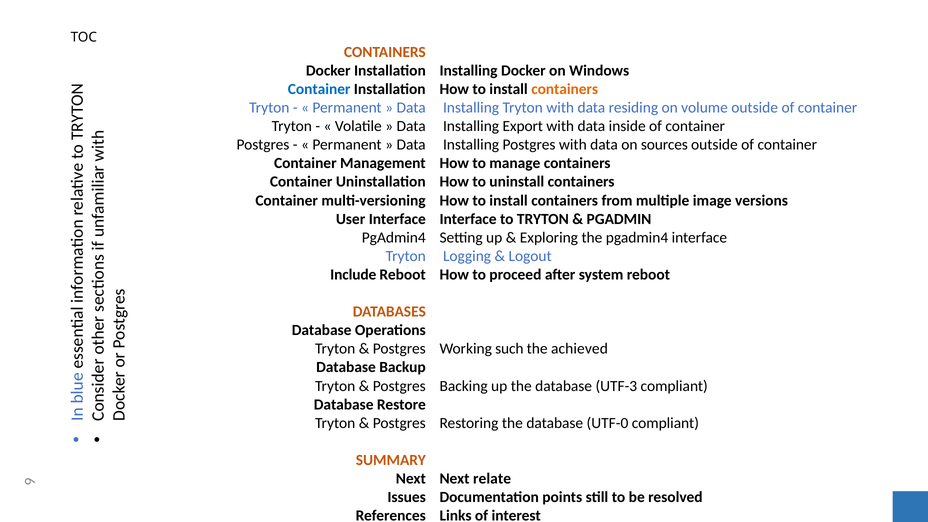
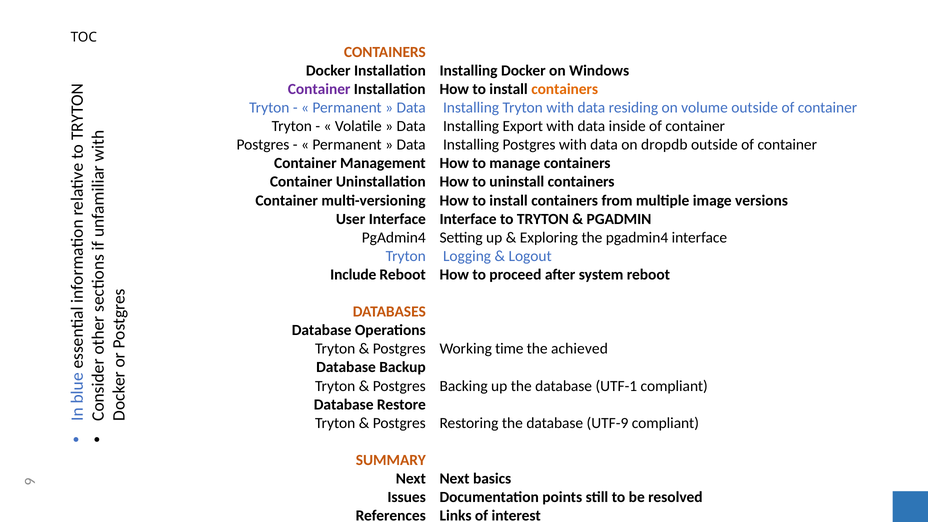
Container at (319, 89) colour: blue -> purple
sources: sources -> dropdb
such: such -> time
UTF-3: UTF-3 -> UTF-1
UTF-0: UTF-0 -> UTF-9
relate: relate -> basics
